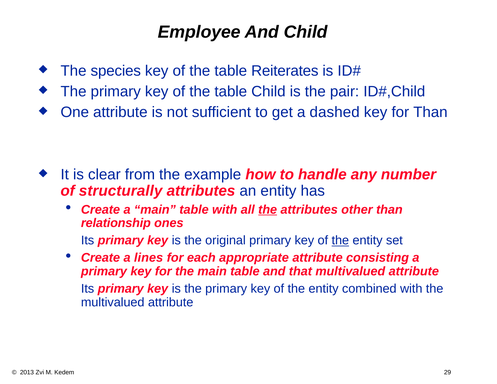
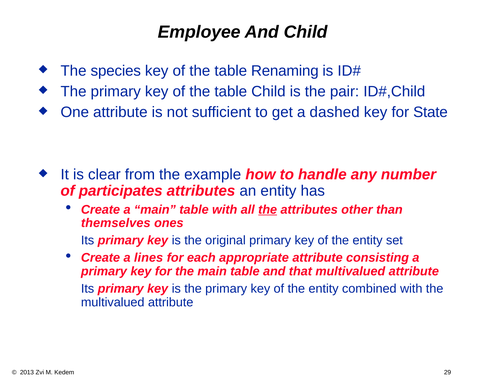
Reiterates: Reiterates -> Renaming
for Than: Than -> State
structurally: structurally -> participates
relationship: relationship -> themselves
the at (340, 241) underline: present -> none
